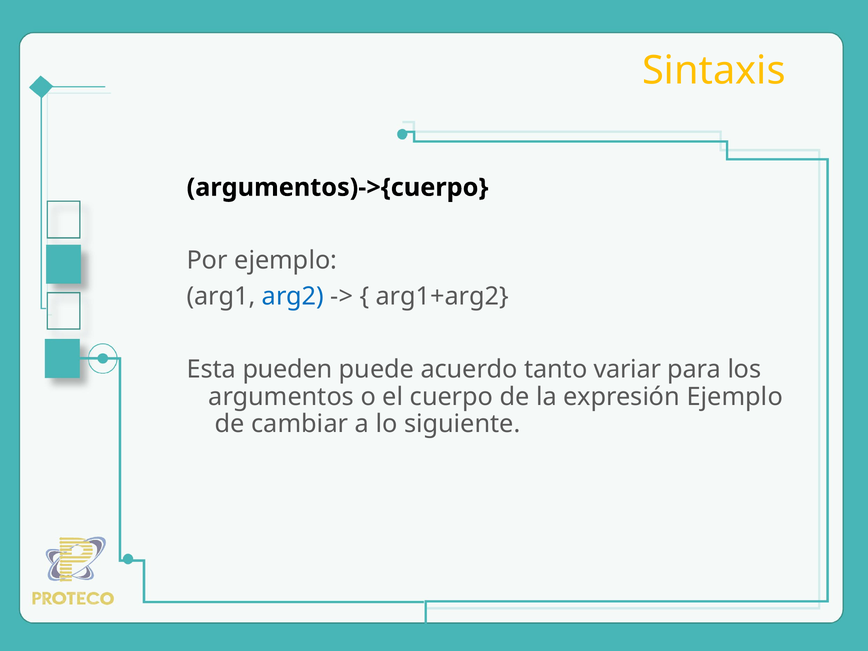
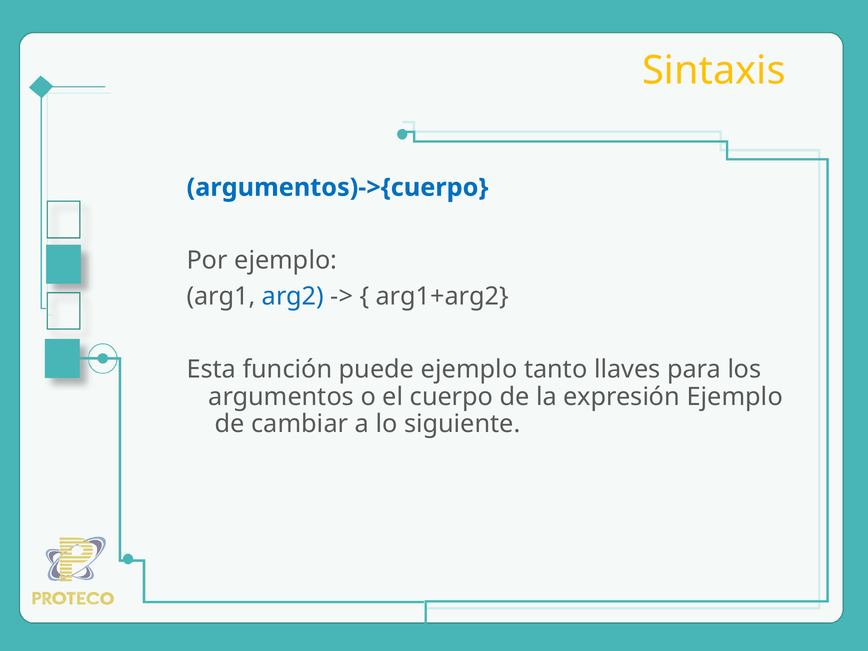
argumentos)->{cuerpo colour: black -> blue
pueden: pueden -> función
puede acuerdo: acuerdo -> ejemplo
variar: variar -> llaves
